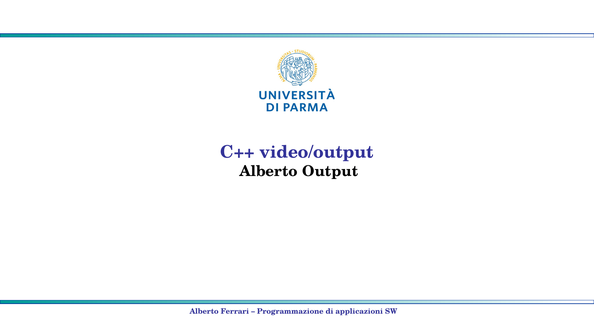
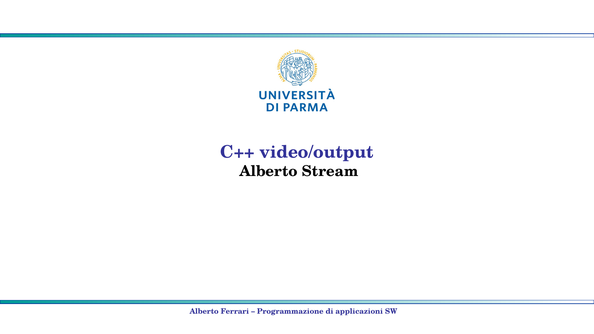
Output: Output -> Stream
